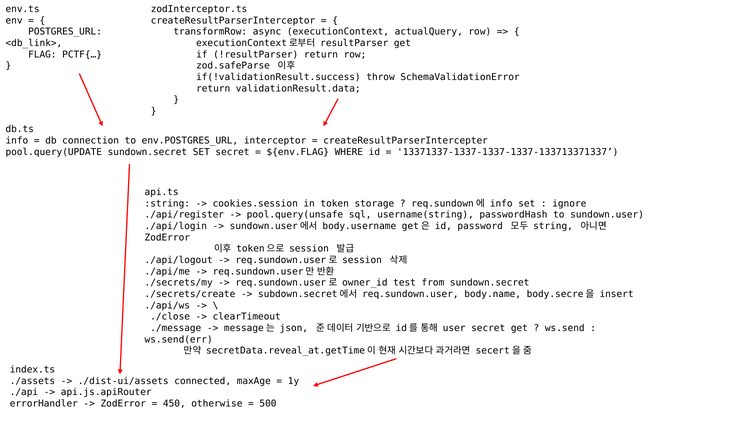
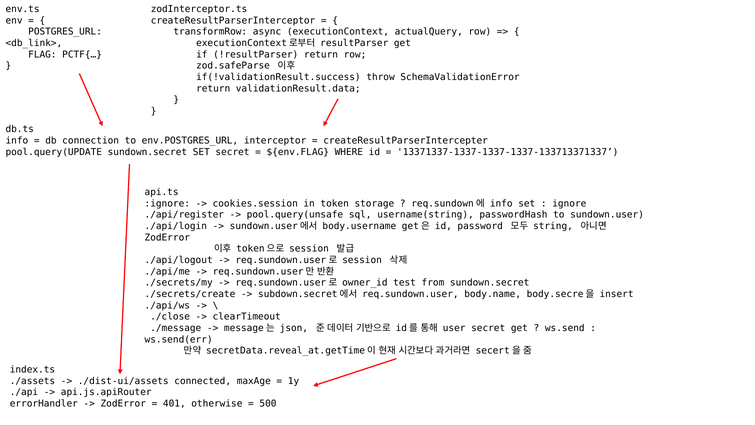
:string: :string -> :ignore
450: 450 -> 401
